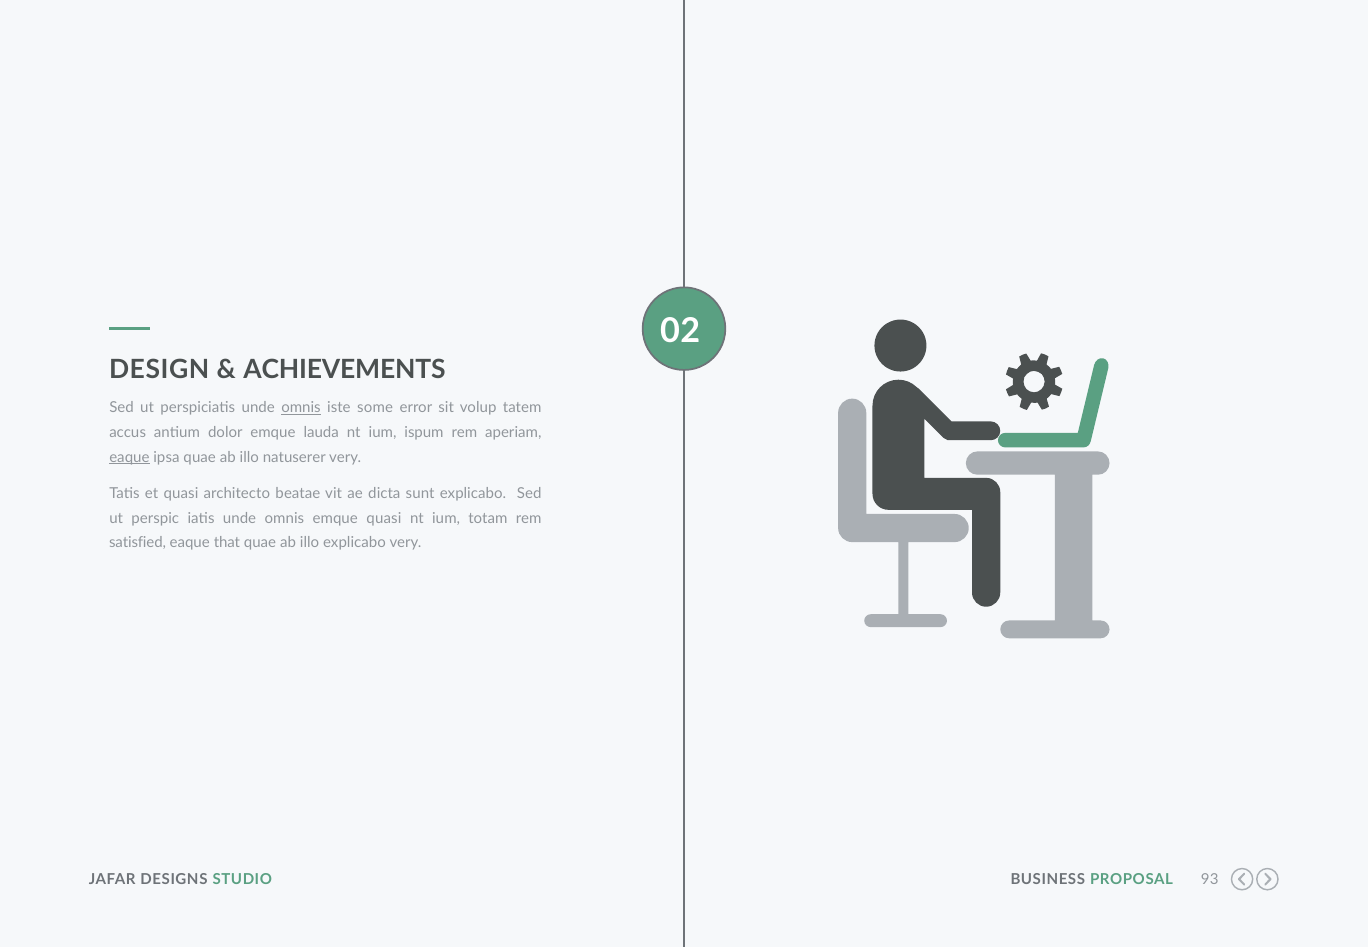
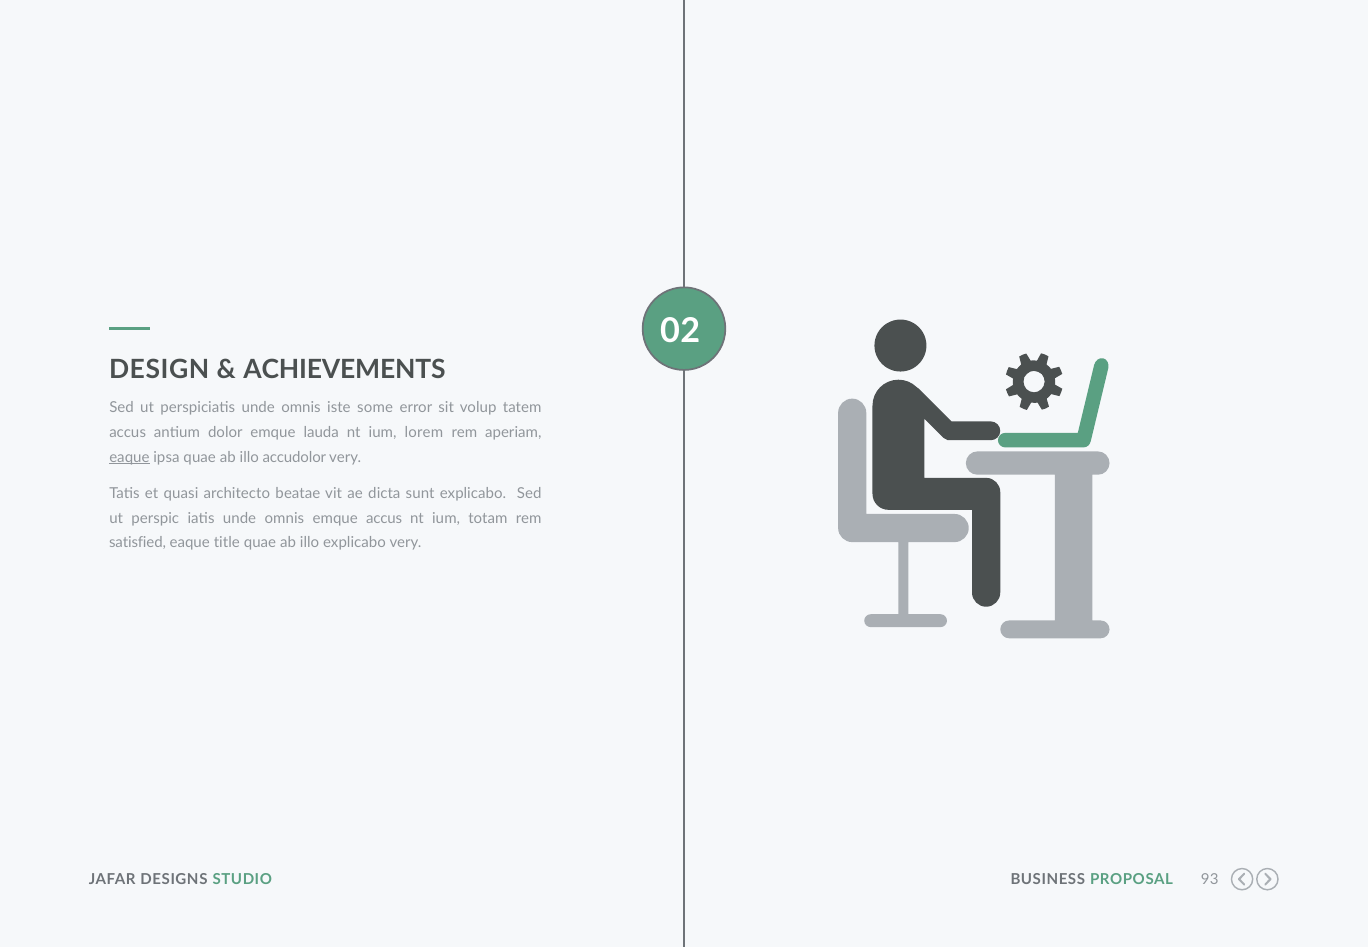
omnis at (301, 408) underline: present -> none
ispum: ispum -> lorem
natuserer: natuserer -> accudolor
emque quasi: quasi -> accus
that: that -> title
